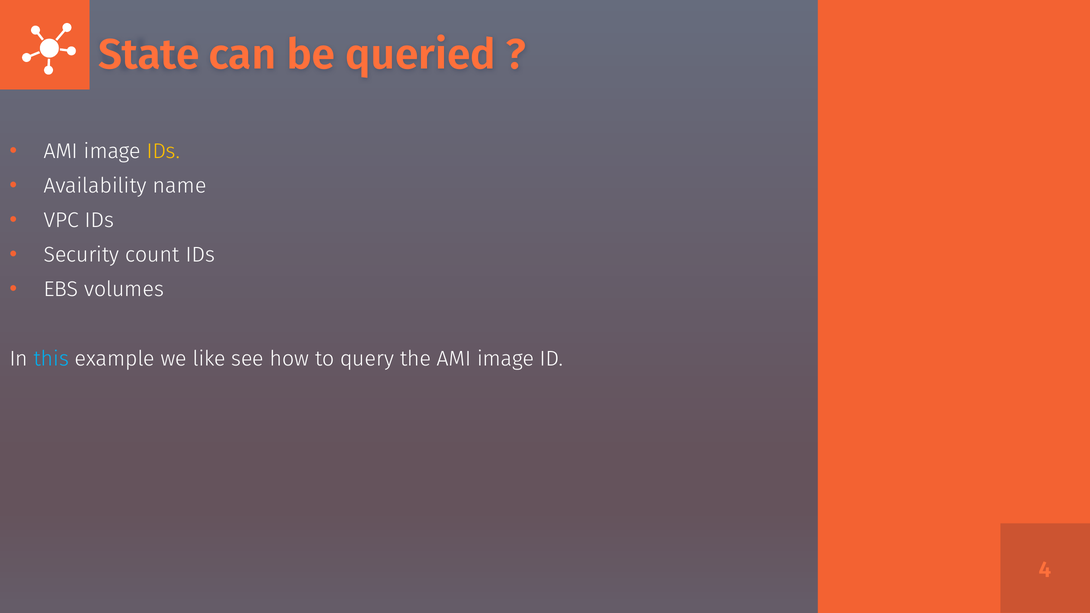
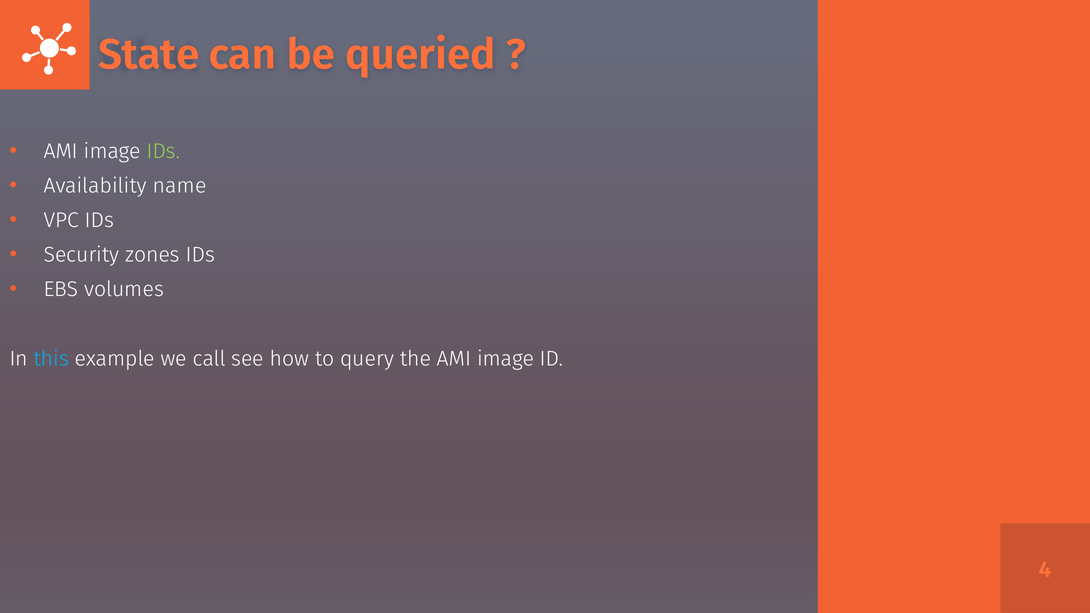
IDs at (163, 151) colour: yellow -> light green
count: count -> zones
like: like -> call
